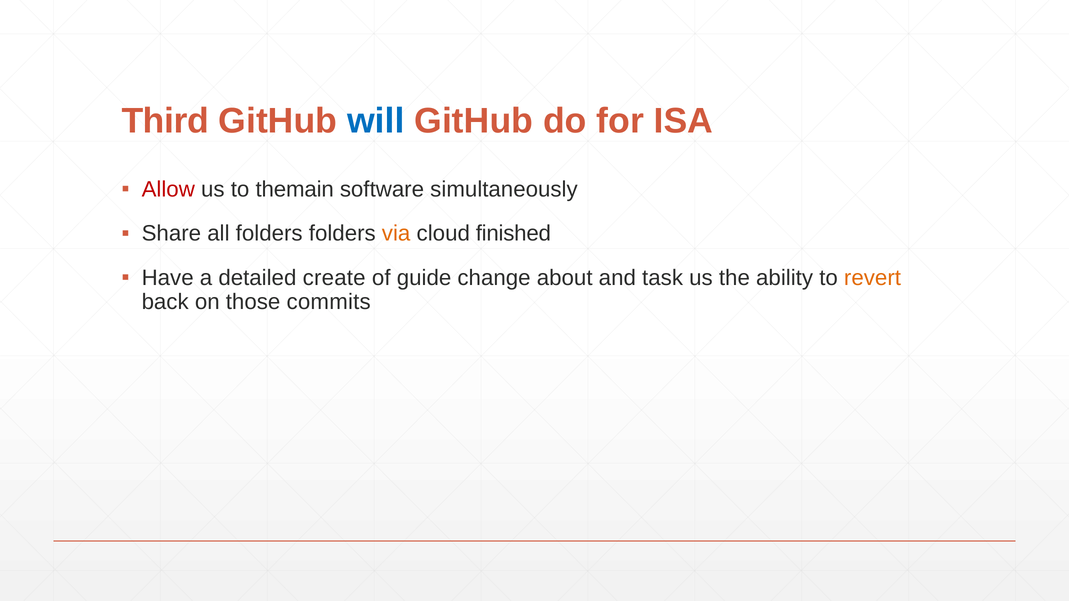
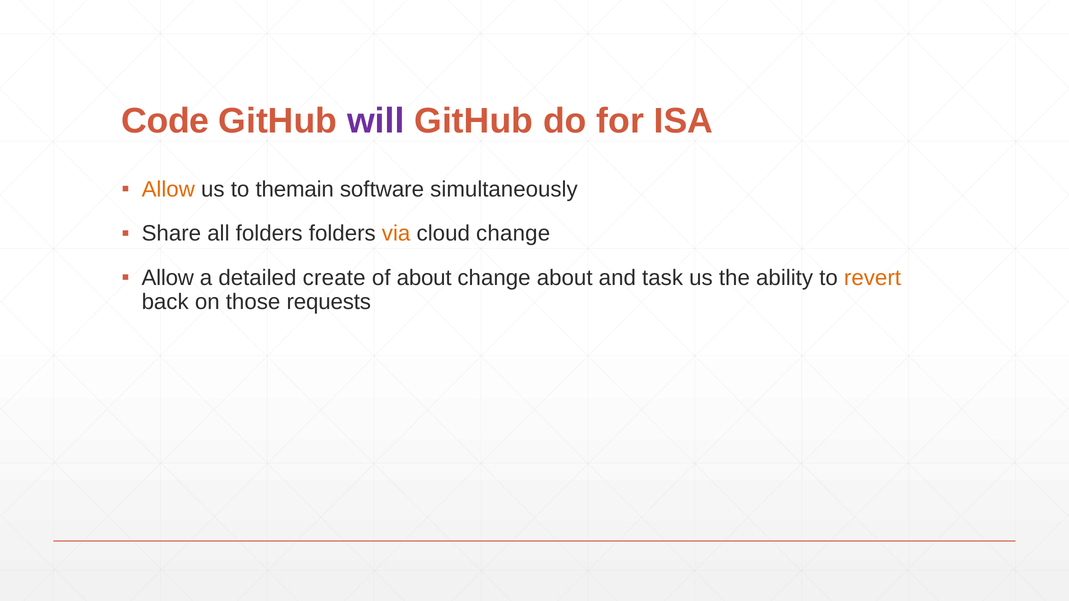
Third: Third -> Code
will colour: blue -> purple
Allow at (168, 190) colour: red -> orange
cloud finished: finished -> change
Have at (168, 278): Have -> Allow
of guide: guide -> about
commits: commits -> requests
